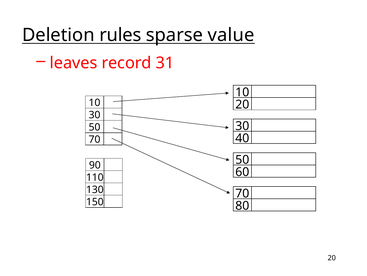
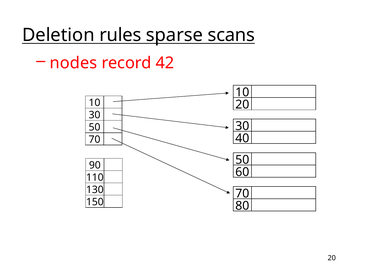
value: value -> scans
leaves: leaves -> nodes
31: 31 -> 42
